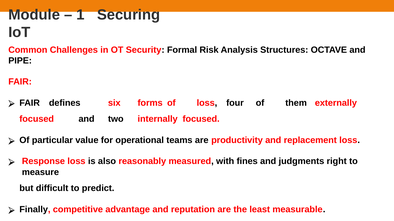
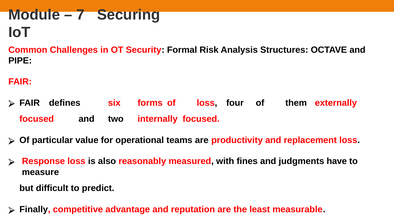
1: 1 -> 7
right: right -> have
